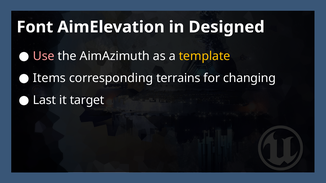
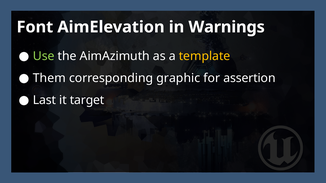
Designed: Designed -> Warnings
Use colour: pink -> light green
Items: Items -> Them
terrains: terrains -> graphic
changing: changing -> assertion
